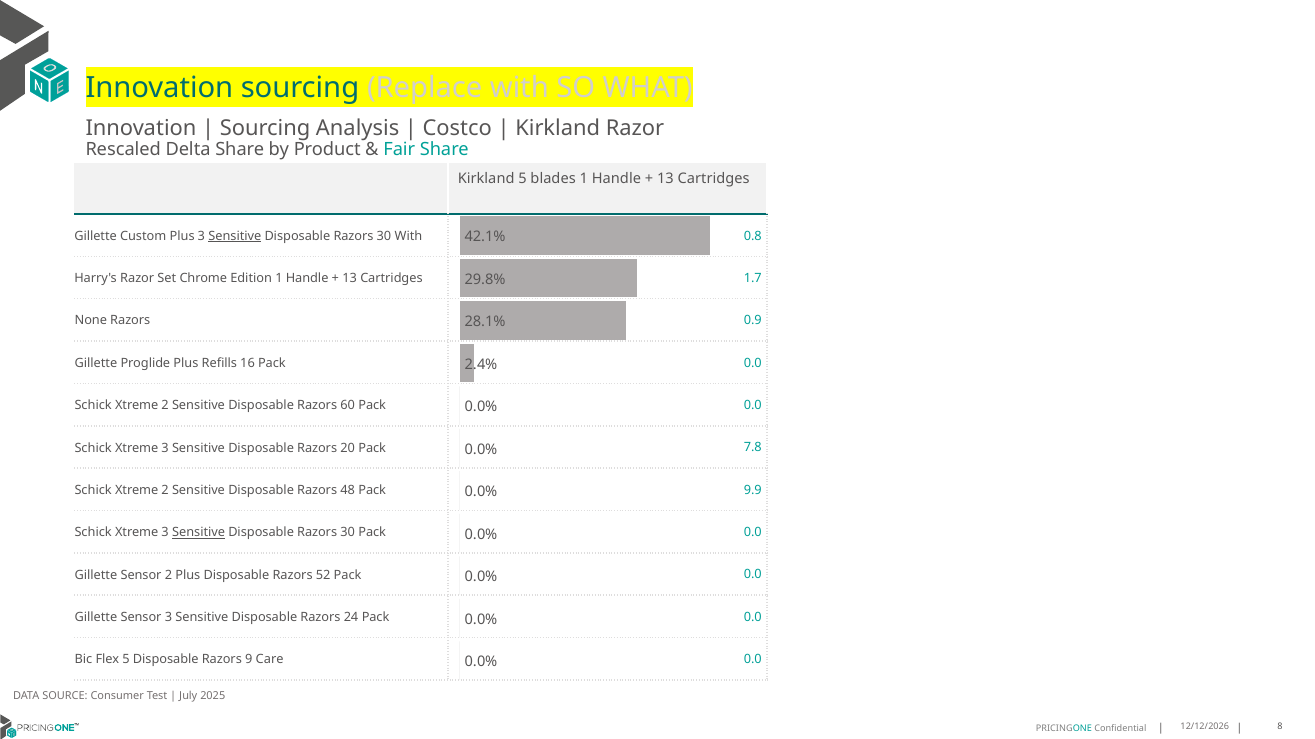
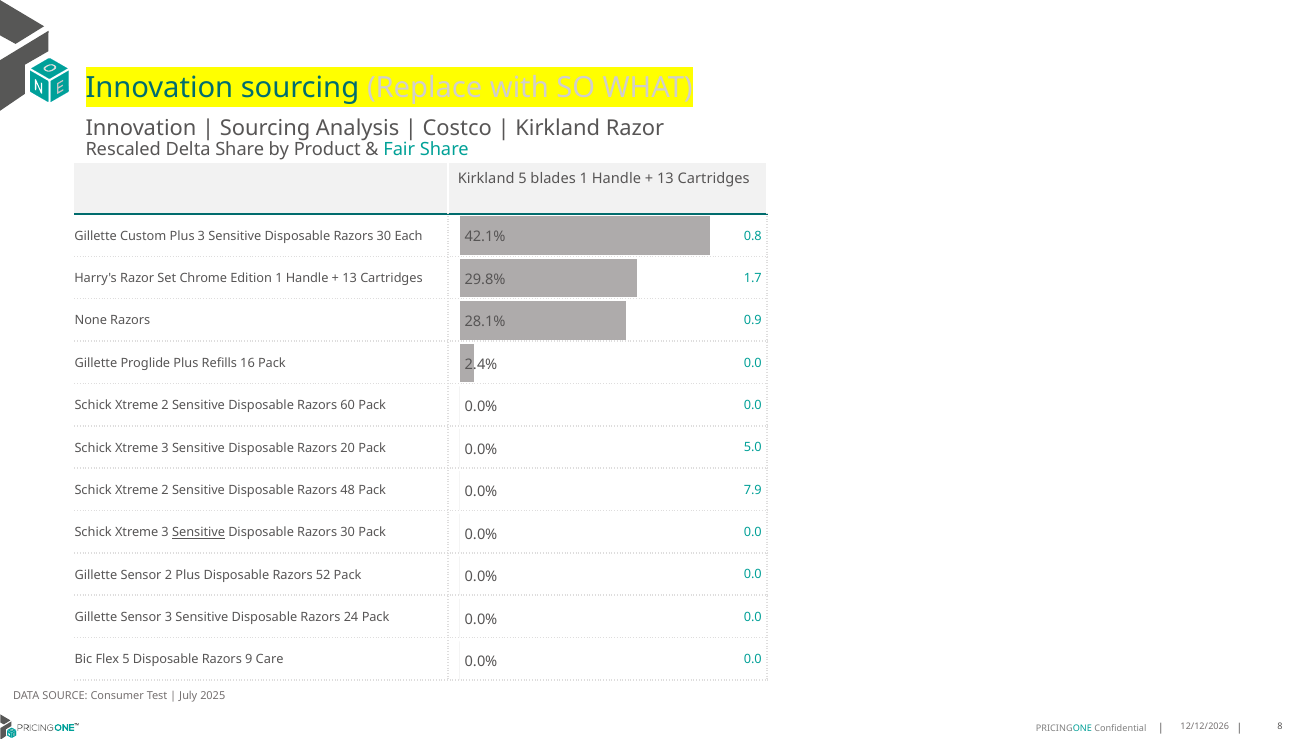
Sensitive at (235, 236) underline: present -> none
30 With: With -> Each
7.8: 7.8 -> 5.0
9.9: 9.9 -> 7.9
